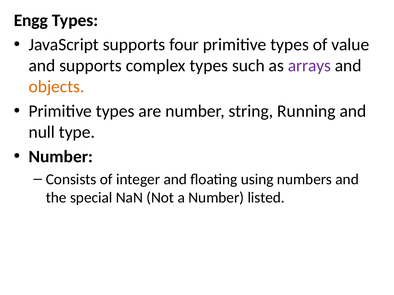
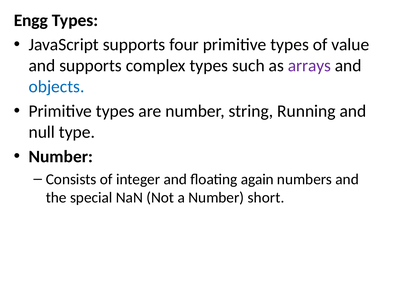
objects colour: orange -> blue
using: using -> again
listed: listed -> short
